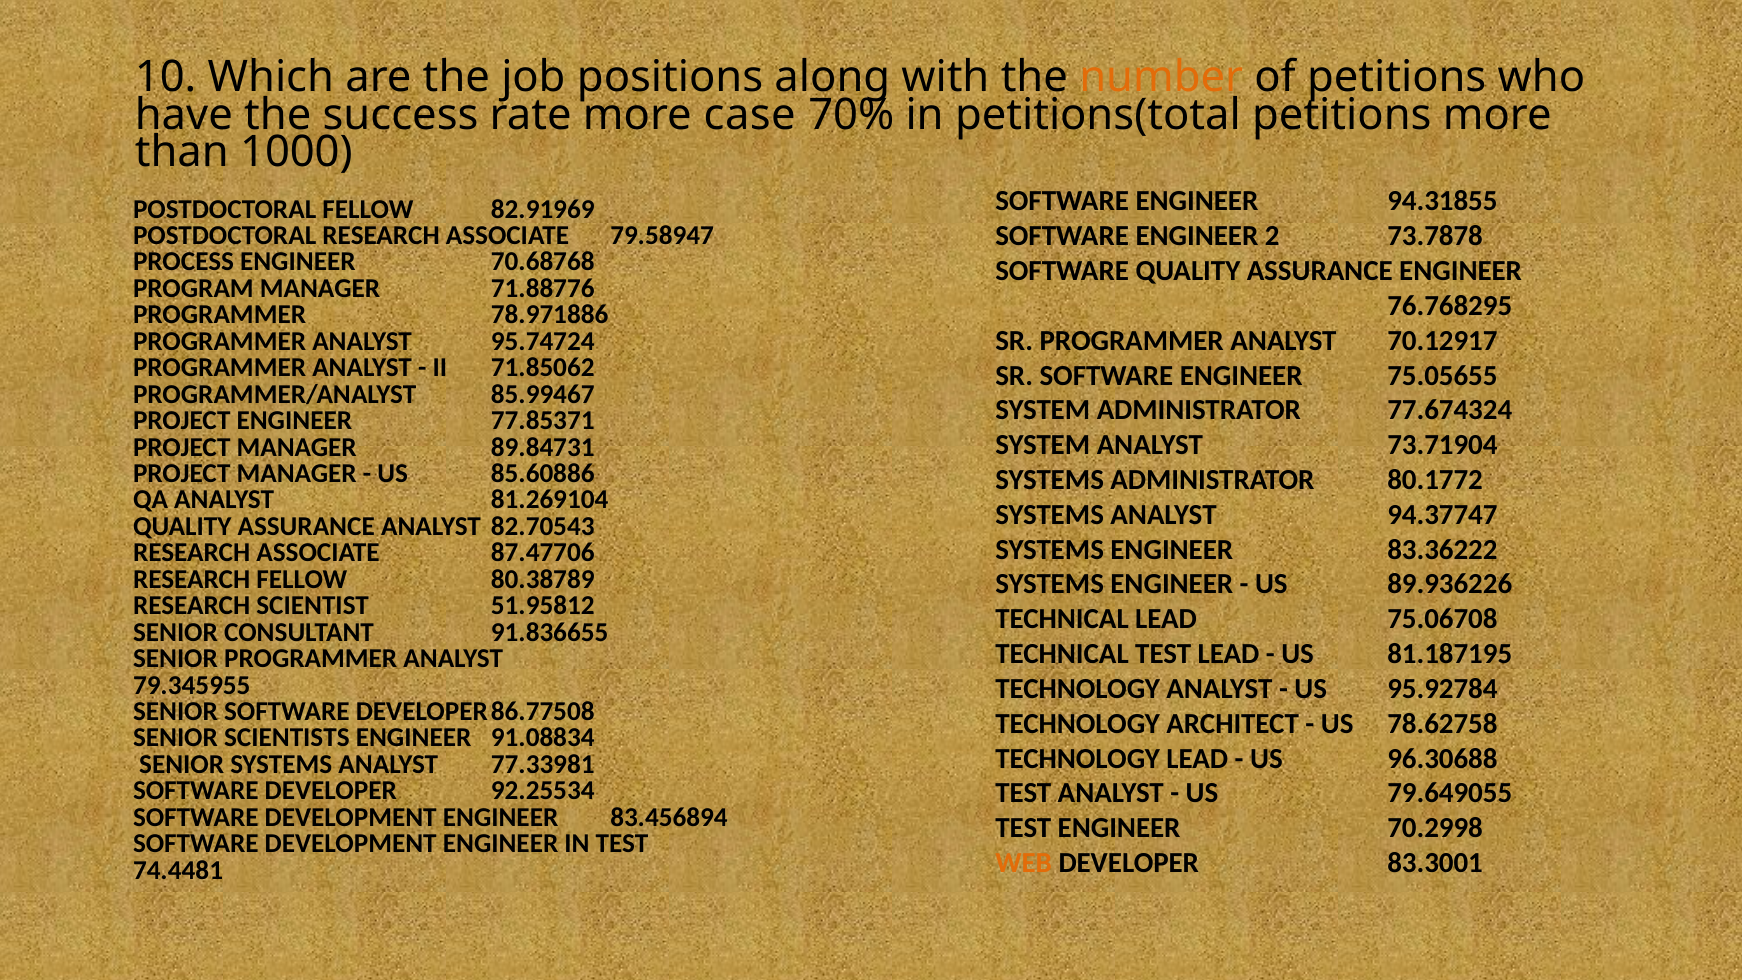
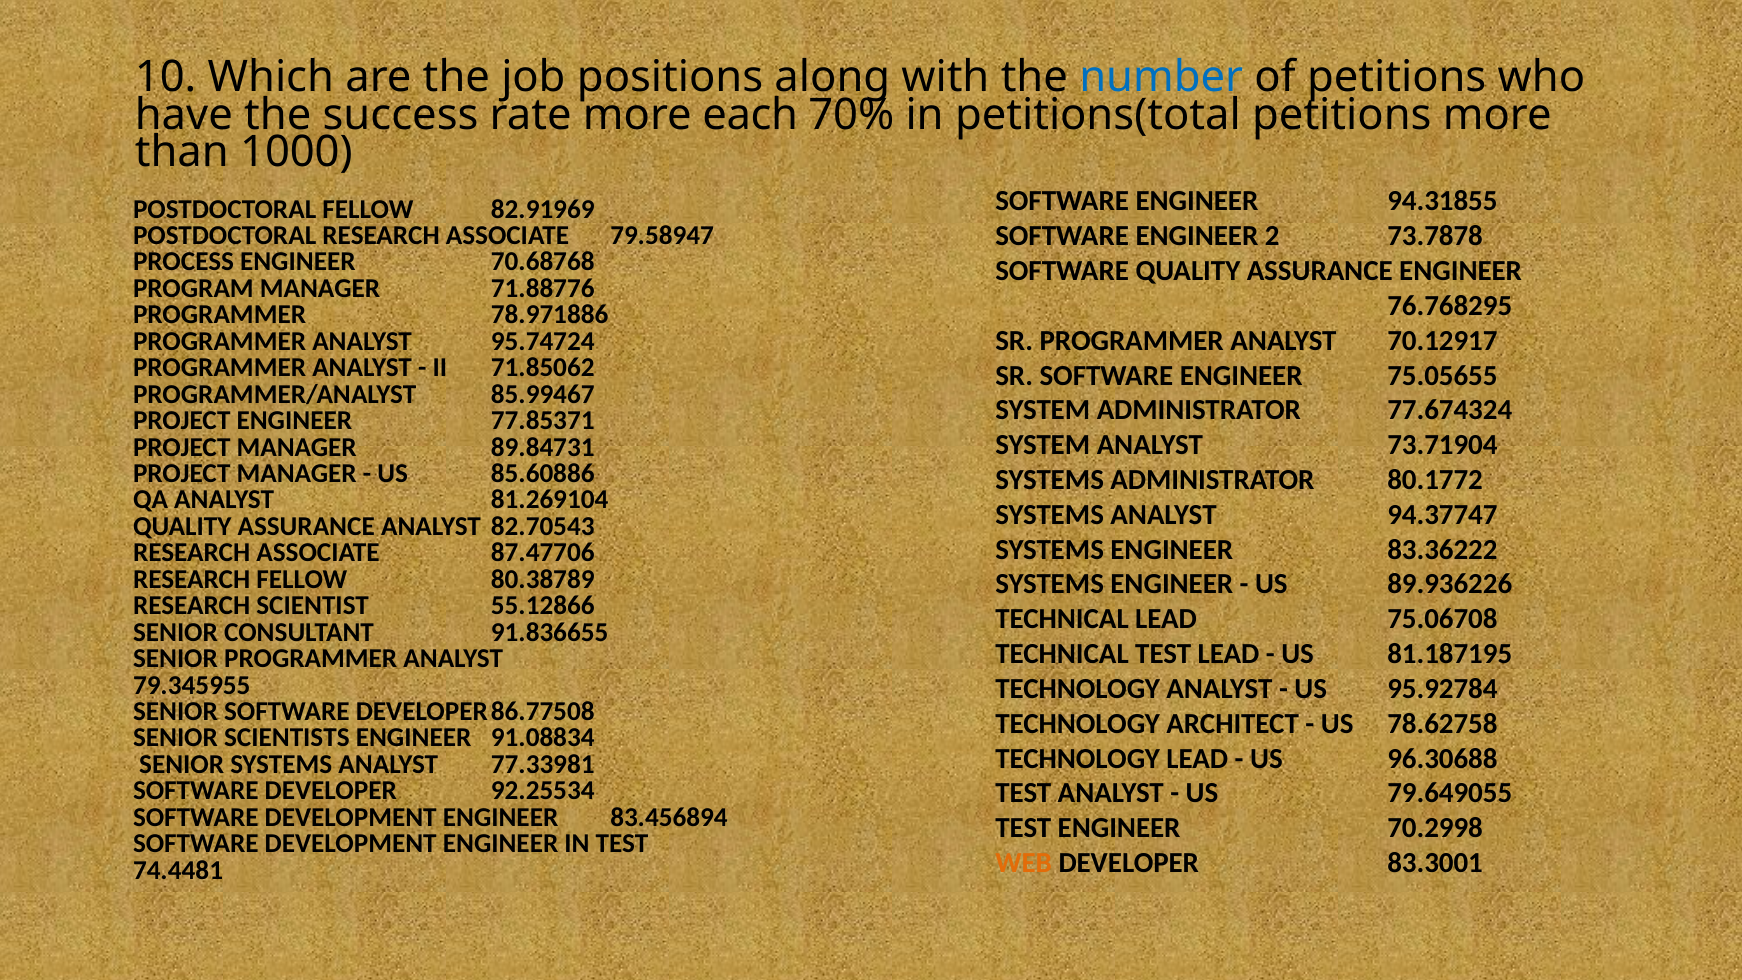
number colour: orange -> blue
case: case -> each
51.95812: 51.95812 -> 55.12866
